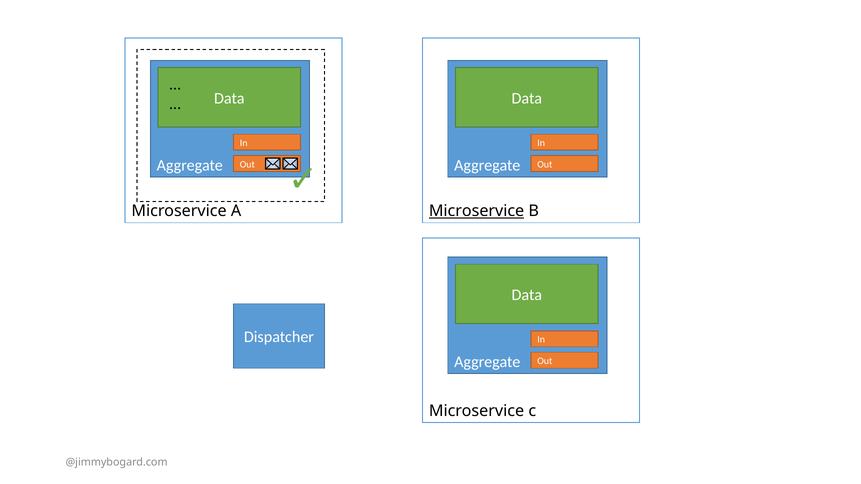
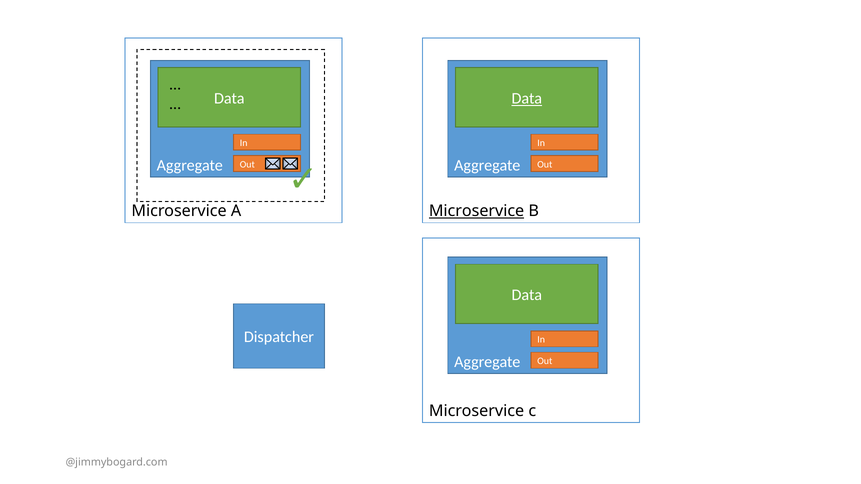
Data at (527, 99) underline: none -> present
